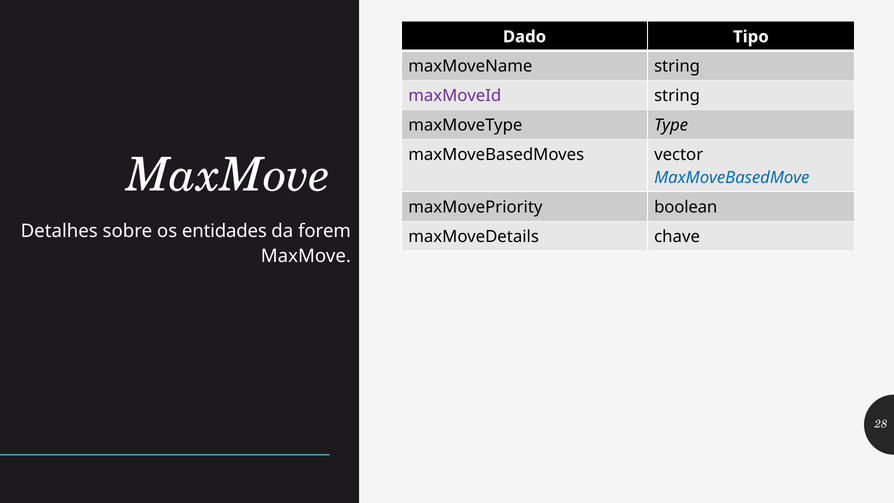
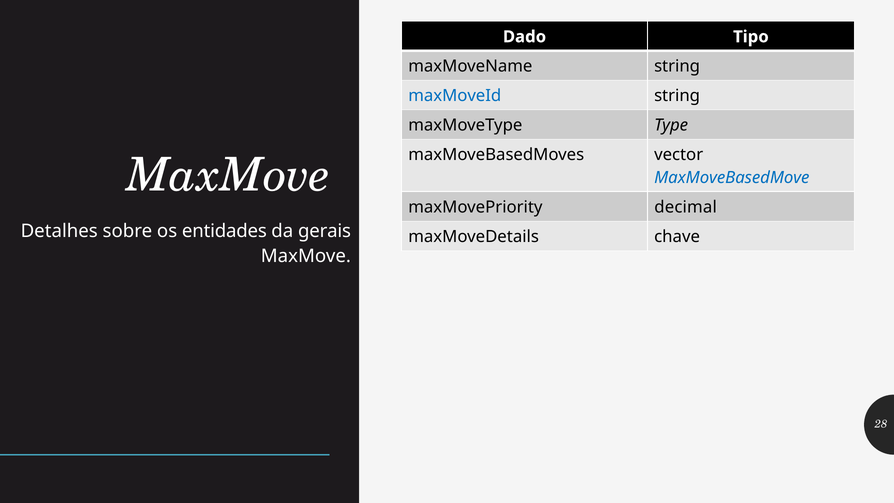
maxMoveId colour: purple -> blue
boolean: boolean -> decimal
forem: forem -> gerais
